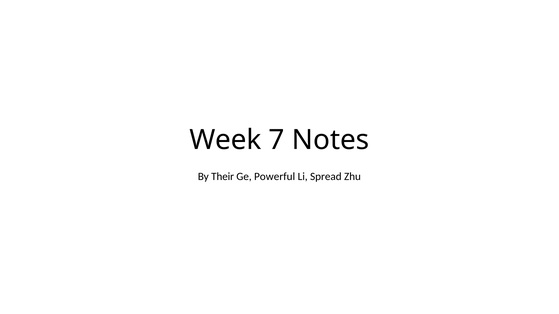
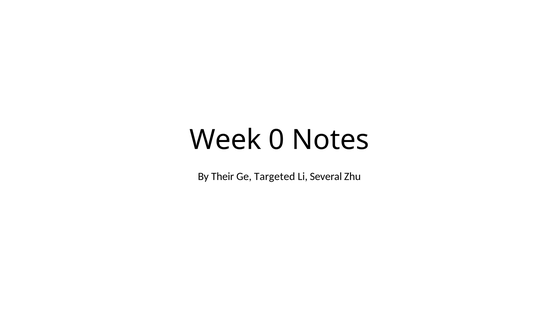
7: 7 -> 0
Powerful: Powerful -> Targeted
Spread: Spread -> Several
